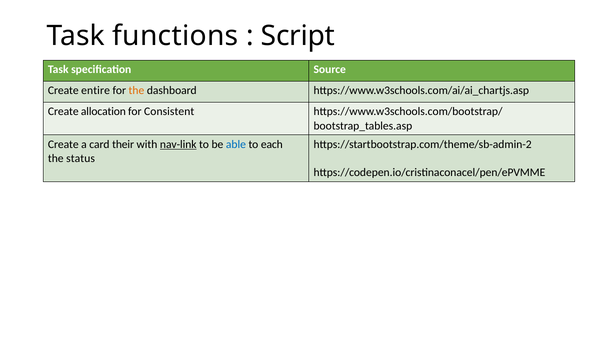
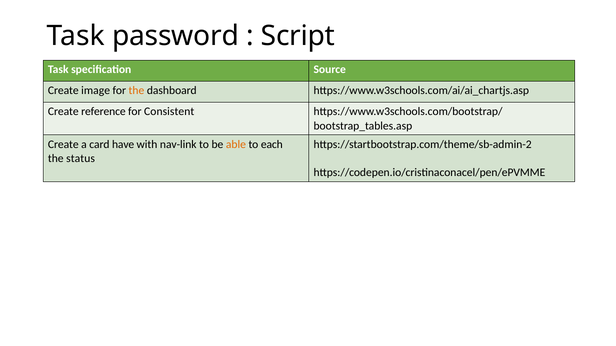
functions: functions -> password
entire: entire -> image
allocation: allocation -> reference
their: their -> have
nav-link underline: present -> none
able colour: blue -> orange
